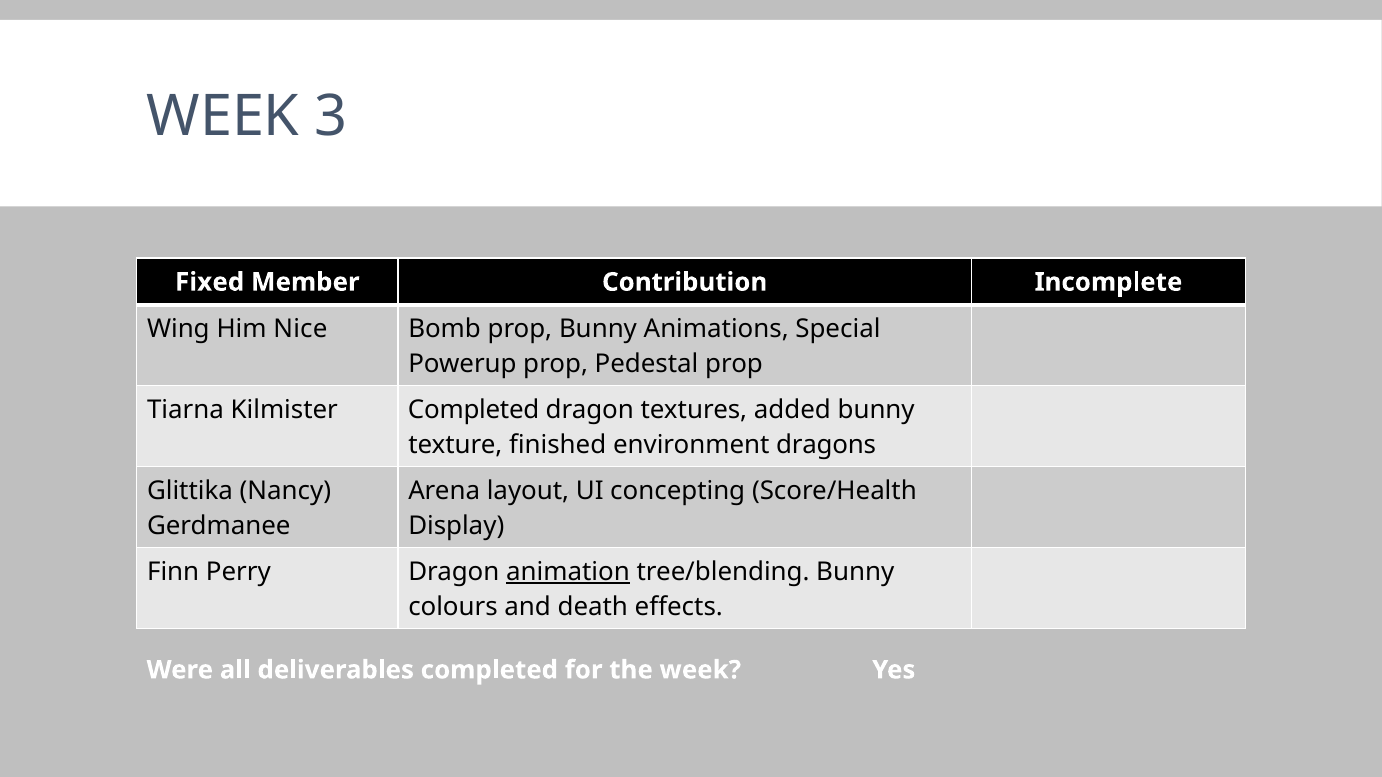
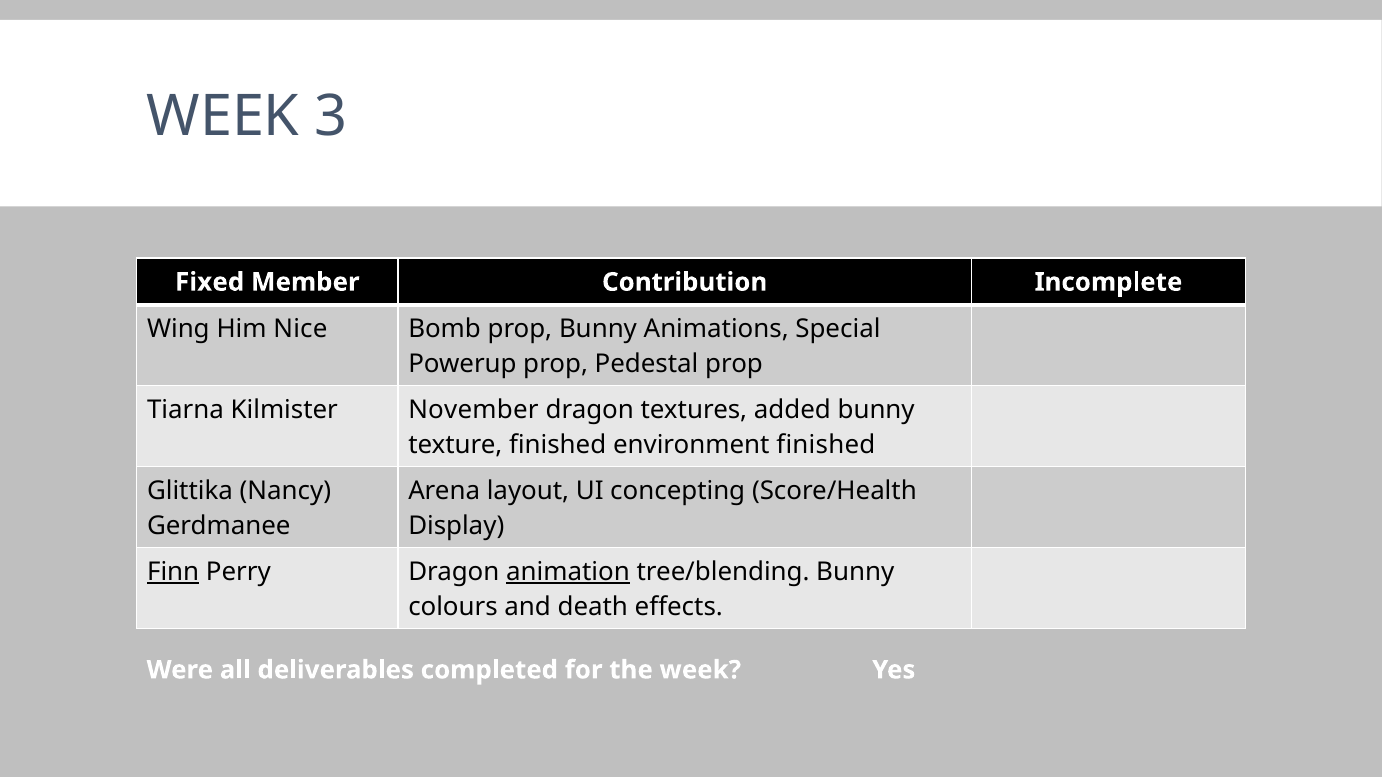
Kilmister Completed: Completed -> November
environment dragons: dragons -> finished
Finn underline: none -> present
